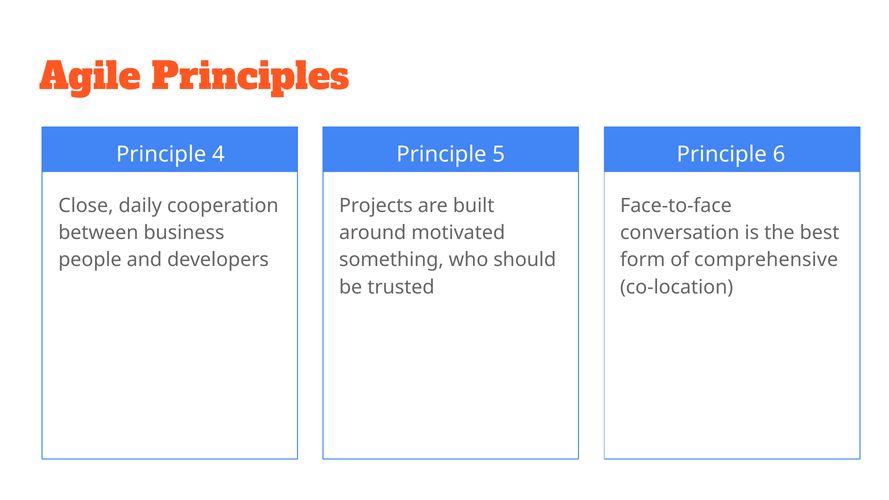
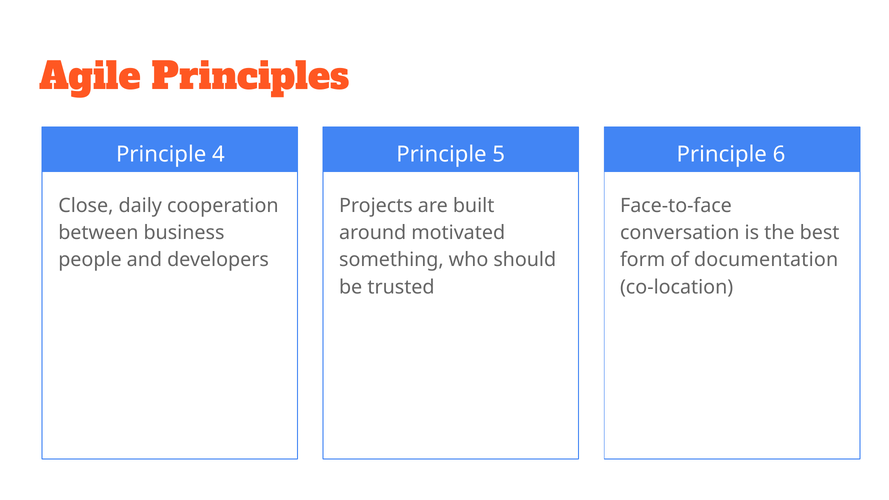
comprehensive: comprehensive -> documentation
